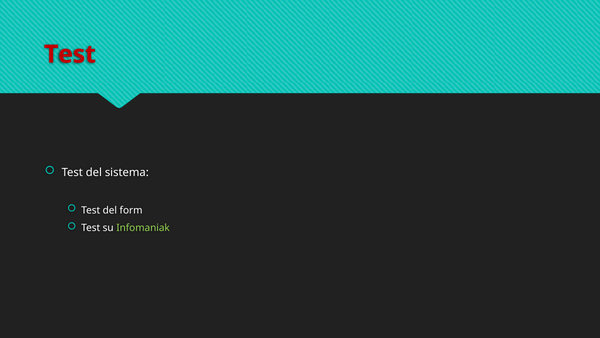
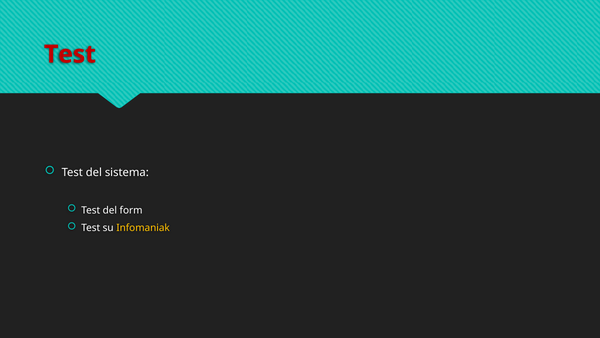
Infomaniak colour: light green -> yellow
